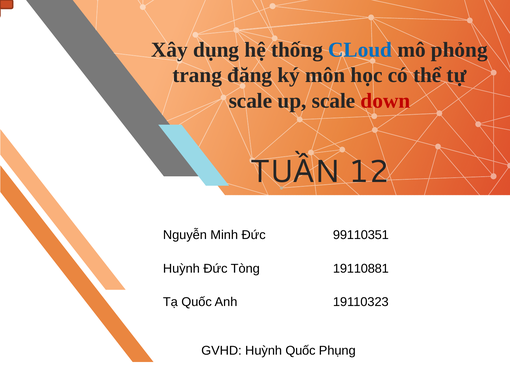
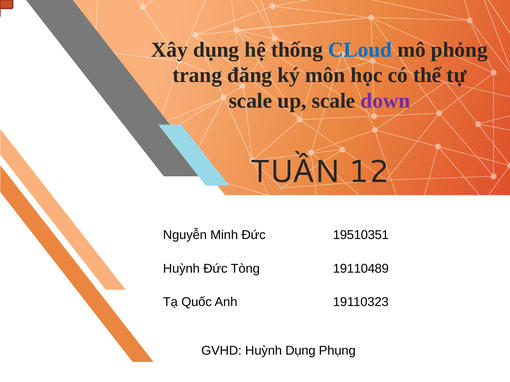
down colour: red -> purple
99110351: 99110351 -> 19510351
19110881: 19110881 -> 19110489
Huỳnh Quốc: Quốc -> Dụng
